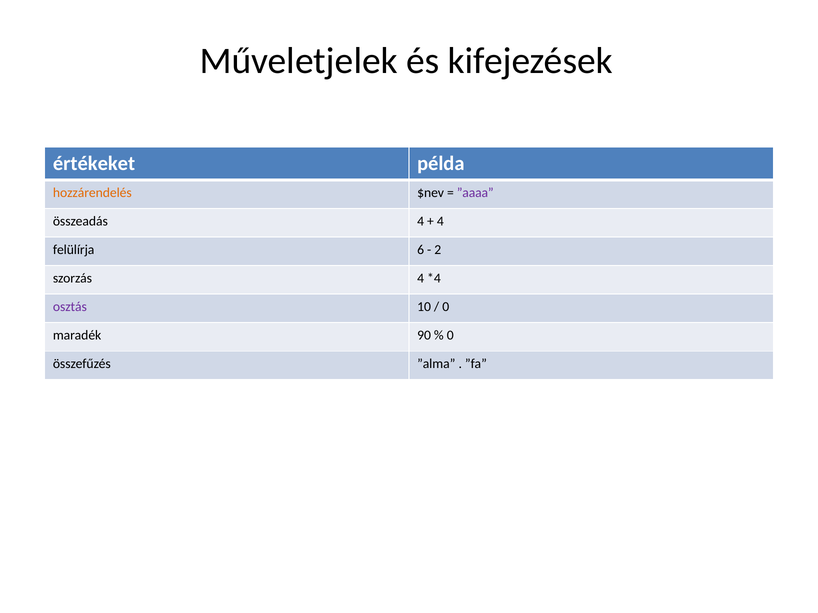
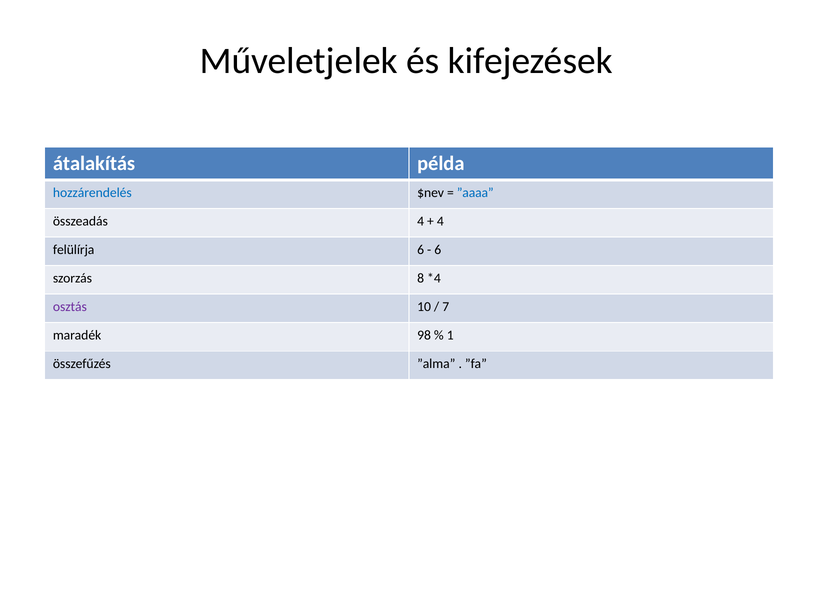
értékeket: értékeket -> átalakítás
hozzárendelés colour: orange -> blue
”aaaa colour: purple -> blue
2 at (438, 250): 2 -> 6
szorzás 4: 4 -> 8
0 at (446, 307): 0 -> 7
90: 90 -> 98
0 at (450, 336): 0 -> 1
